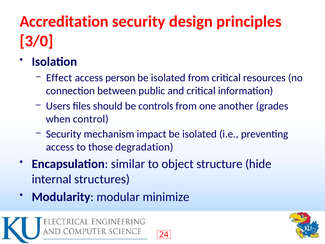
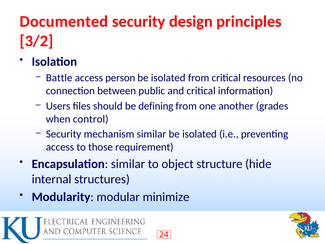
Accreditation: Accreditation -> Documented
3/0: 3/0 -> 3/2
Effect: Effect -> Battle
controls: controls -> defining
mechanism impact: impact -> similar
degradation: degradation -> requirement
